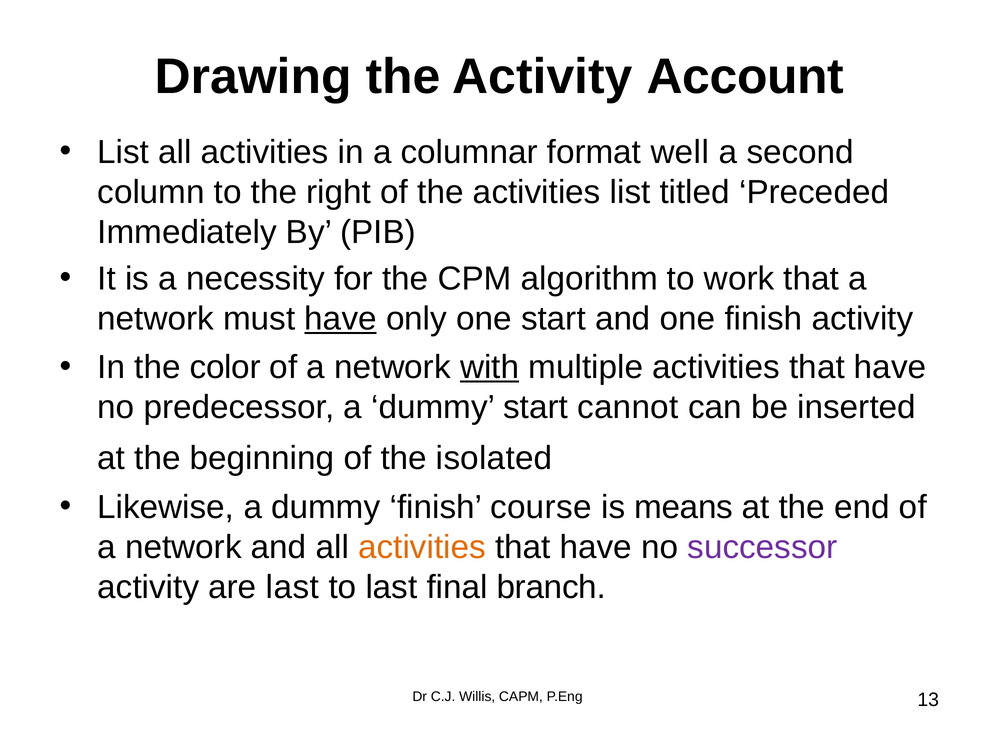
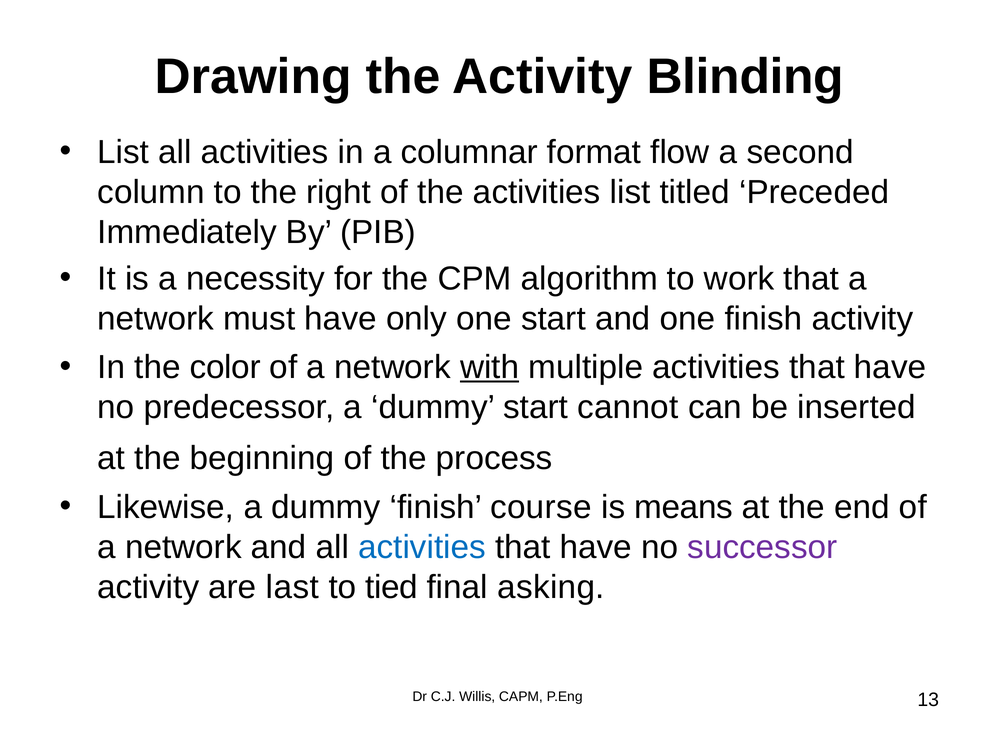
Account: Account -> Blinding
well: well -> flow
have at (341, 319) underline: present -> none
isolated: isolated -> process
activities at (422, 547) colour: orange -> blue
to last: last -> tied
branch: branch -> asking
